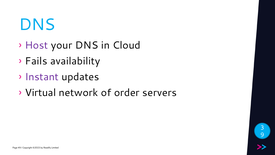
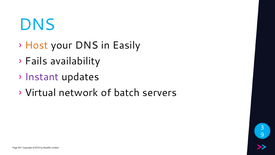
Host colour: purple -> orange
Cloud: Cloud -> Easily
order: order -> batch
